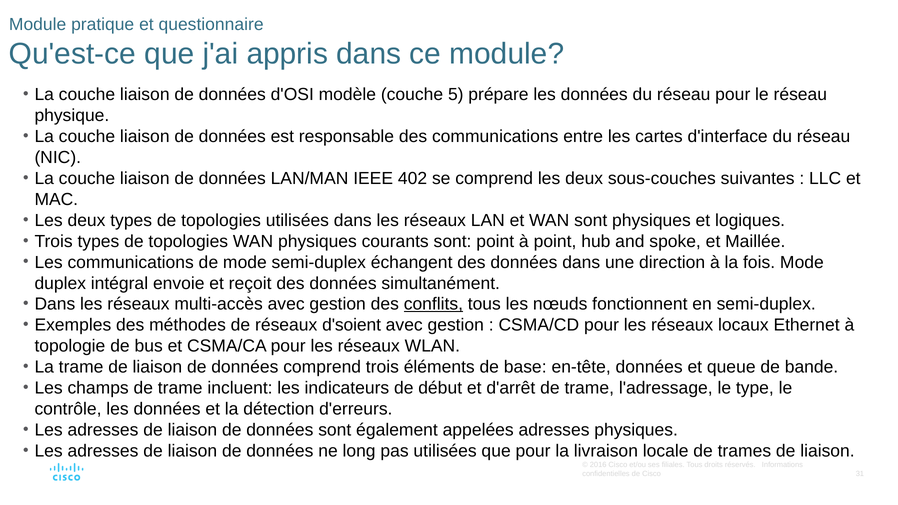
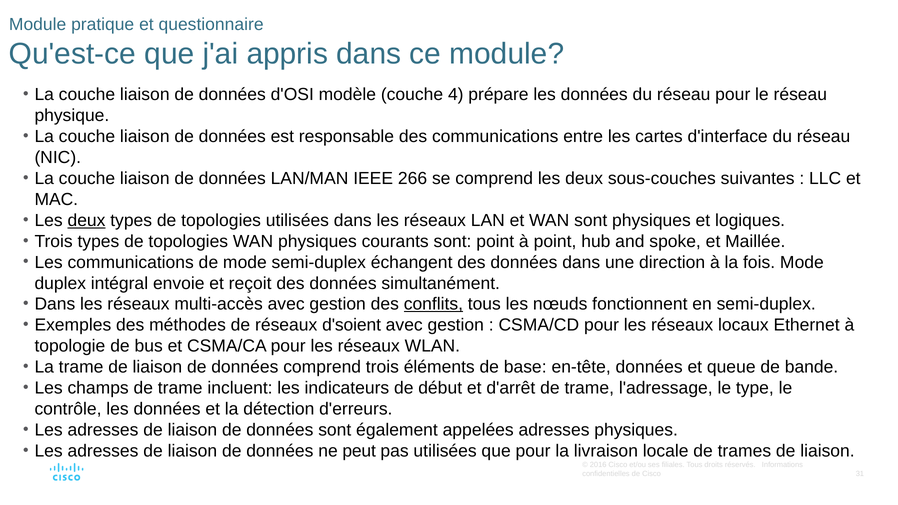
5: 5 -> 4
402: 402 -> 266
deux at (86, 220) underline: none -> present
long: long -> peut
